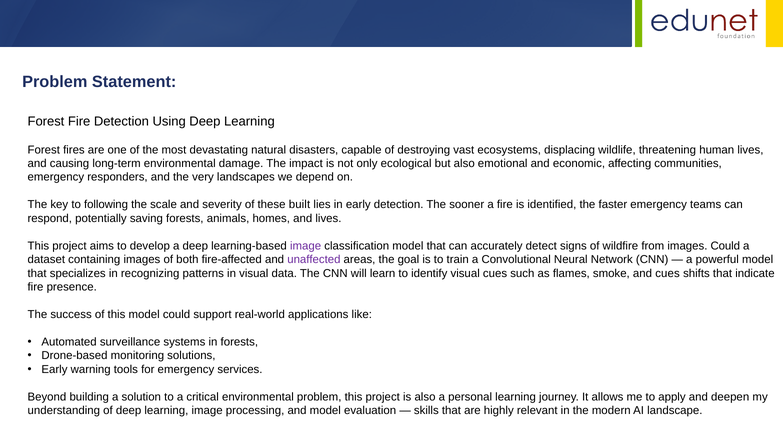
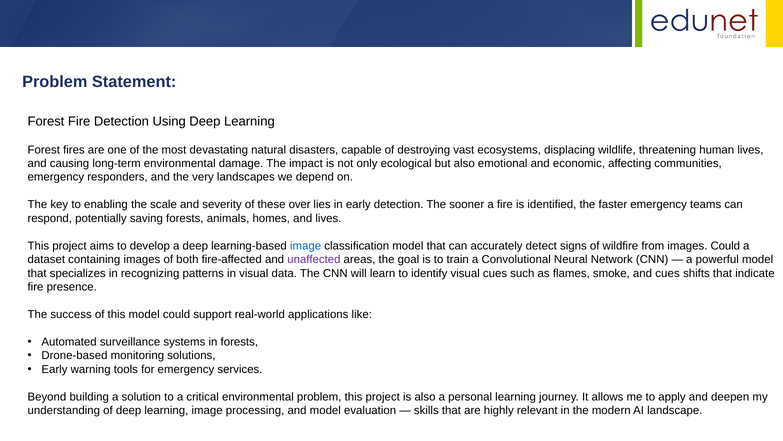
following: following -> enabling
built: built -> over
image at (306, 246) colour: purple -> blue
